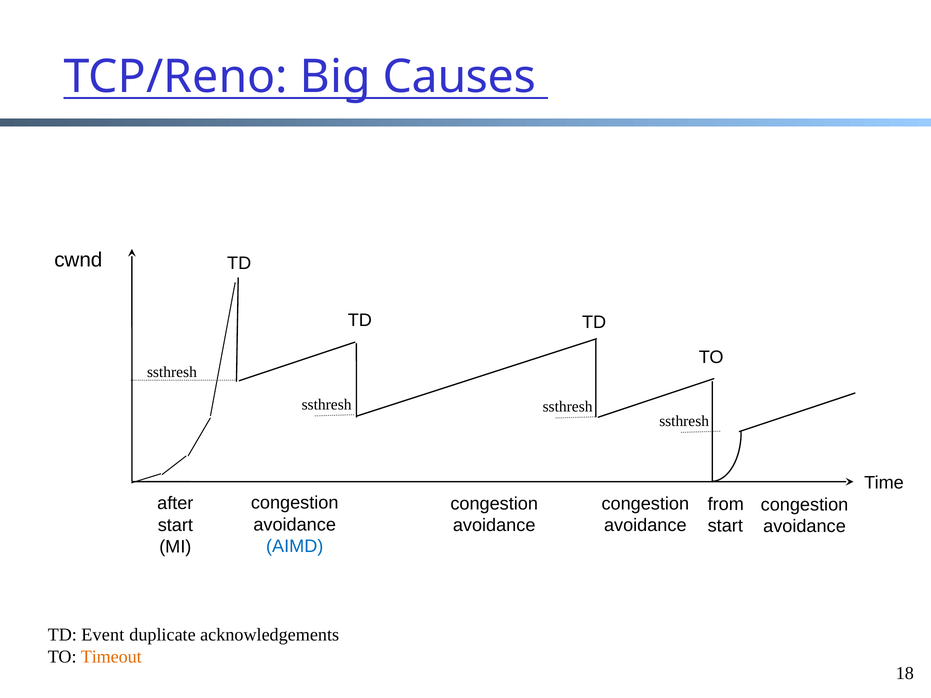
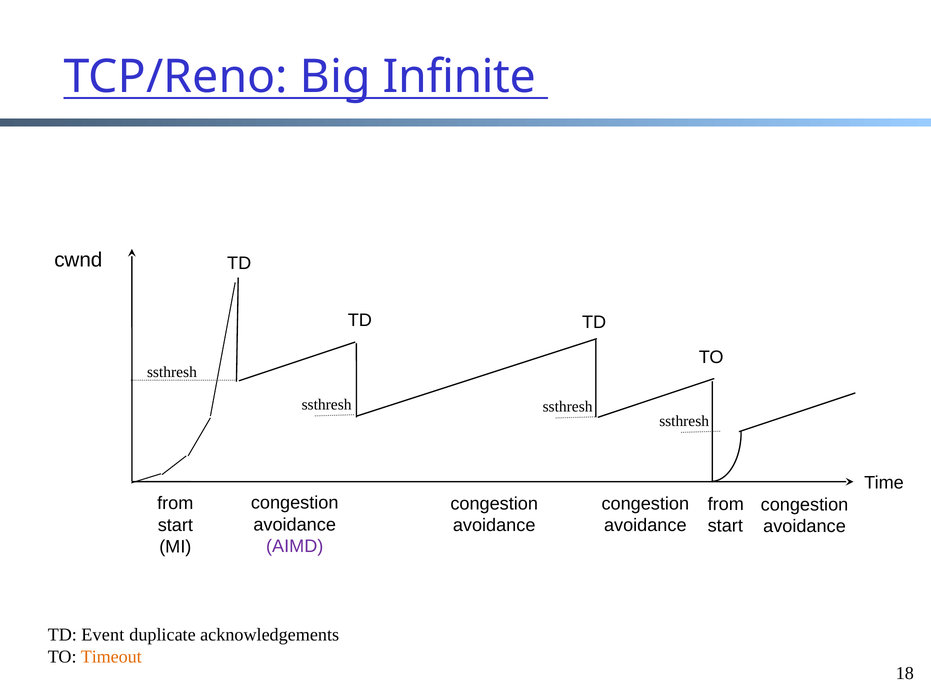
Causes: Causes -> Infinite
after at (175, 504): after -> from
AIMD colour: blue -> purple
